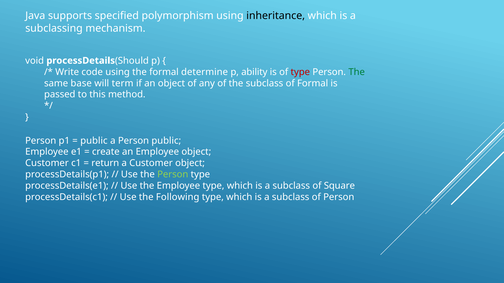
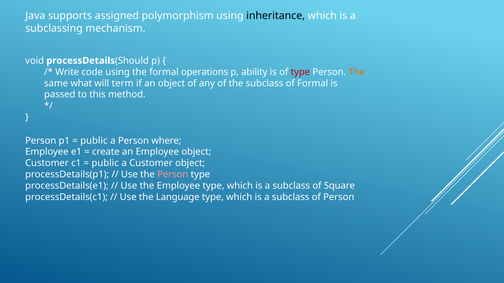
specified: specified -> assigned
determine: determine -> operations
The at (357, 72) colour: green -> orange
base: base -> what
Person public: public -> where
return at (105, 163): return -> public
Person at (173, 175) colour: light green -> pink
Following: Following -> Language
